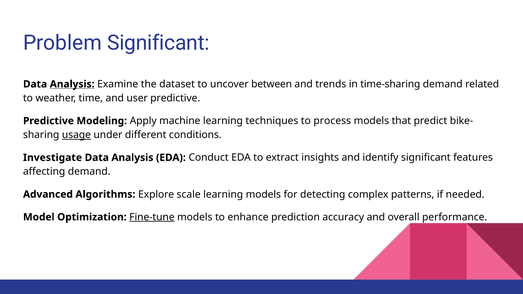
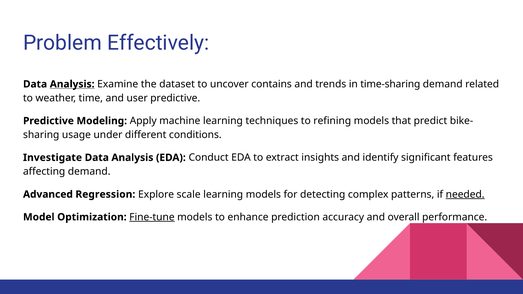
Problem Significant: Significant -> Effectively
between: between -> contains
process: process -> refining
usage underline: present -> none
Algorithms: Algorithms -> Regression
needed underline: none -> present
